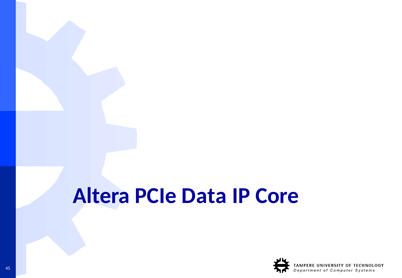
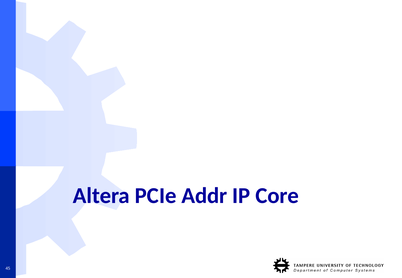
Data: Data -> Addr
